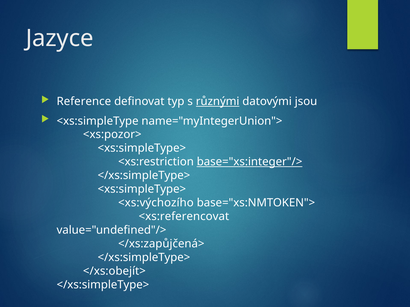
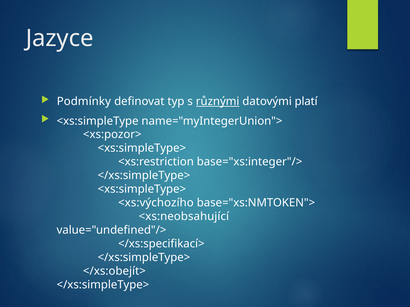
Reference: Reference -> Podmínky
jsou: jsou -> platí
base="xs:integer"/> underline: present -> none
<xs:referencovat: <xs:referencovat -> <xs:neobsahující
</xs:zapůjčená>: </xs:zapůjčená> -> </xs:specifikací>
